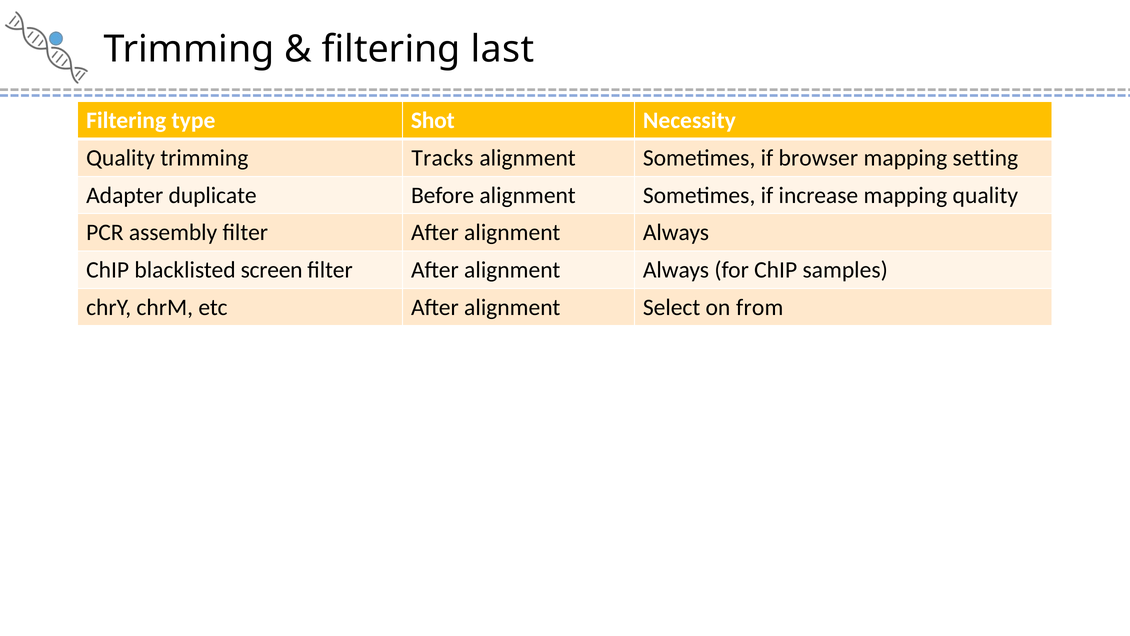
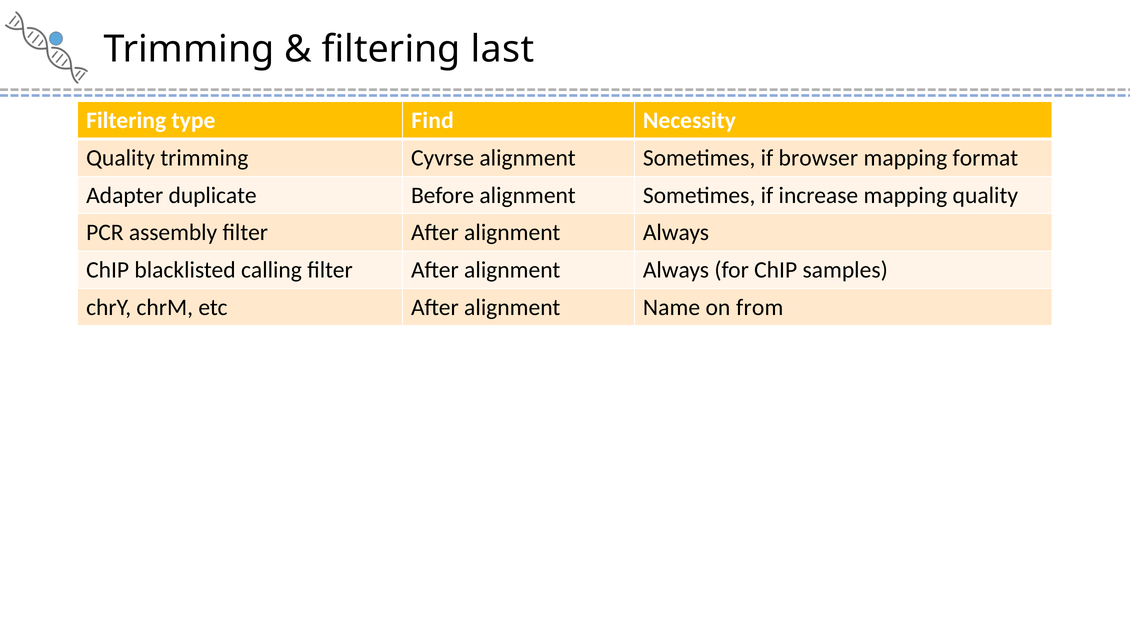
Shot: Shot -> Find
Tracks: Tracks -> Cyvrse
setting: setting -> format
screen: screen -> calling
Select: Select -> Name
